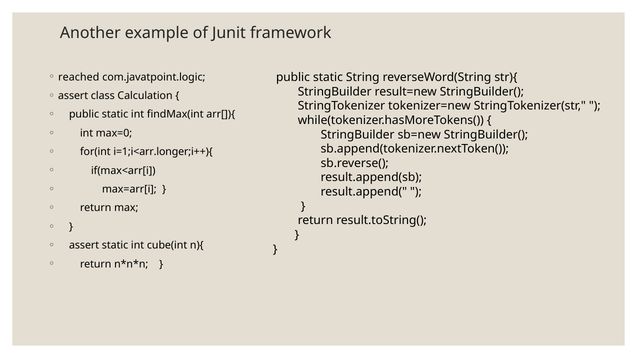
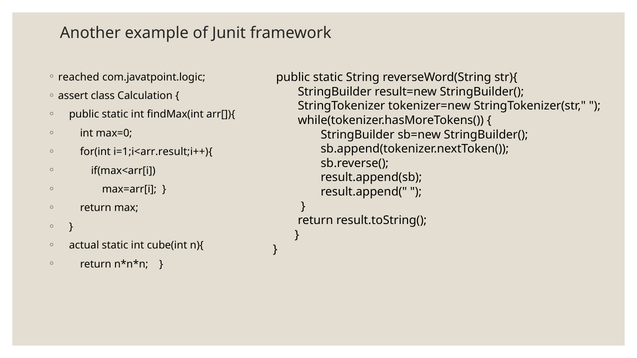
i=1;i<arr.longer;i++){: i=1;i<arr.longer;i++){ -> i=1;i<arr.result;i++){
assert at (84, 246): assert -> actual
